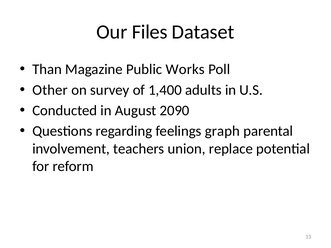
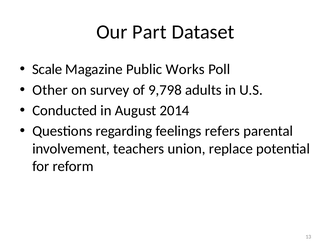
Files: Files -> Part
Than: Than -> Scale
1,400: 1,400 -> 9,798
2090: 2090 -> 2014
graph: graph -> refers
